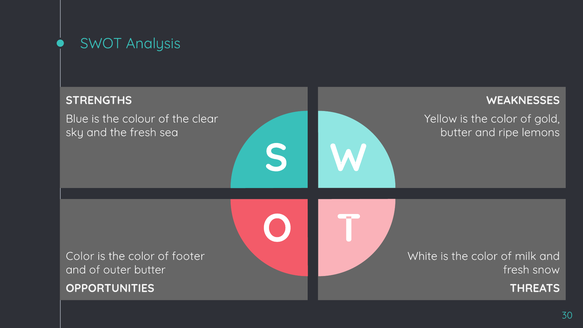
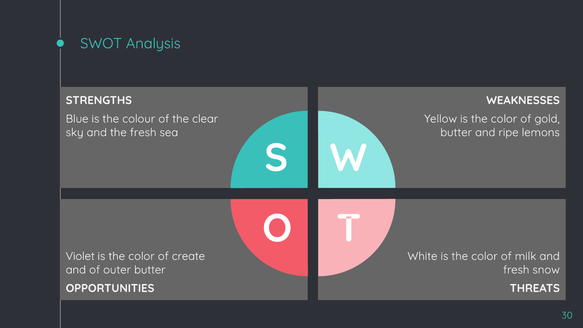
Color at (80, 256): Color -> Violet
footer: footer -> create
